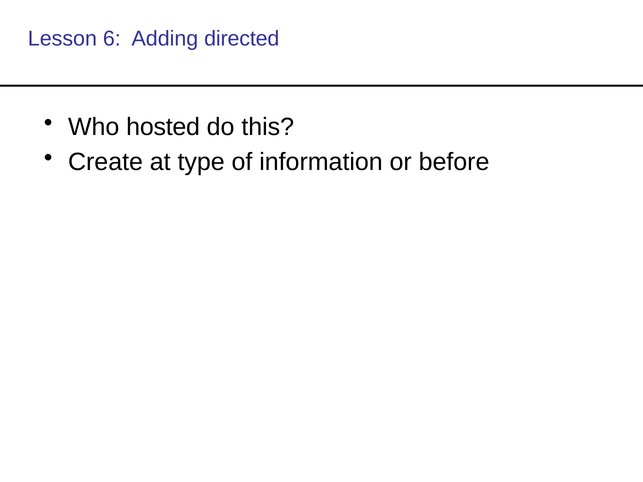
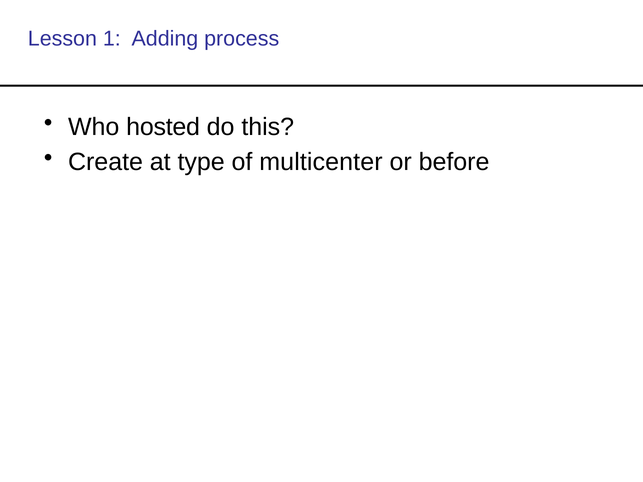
6: 6 -> 1
directed: directed -> process
information: information -> multicenter
